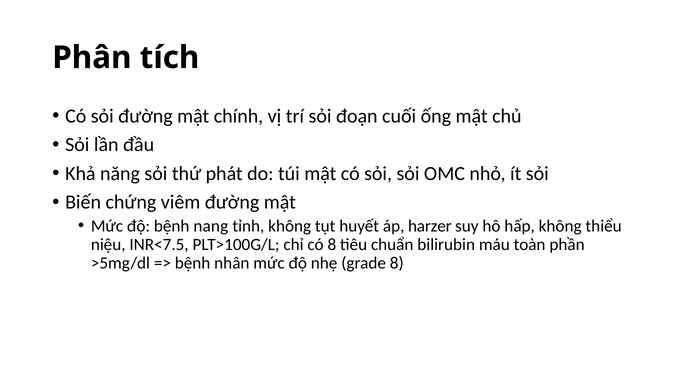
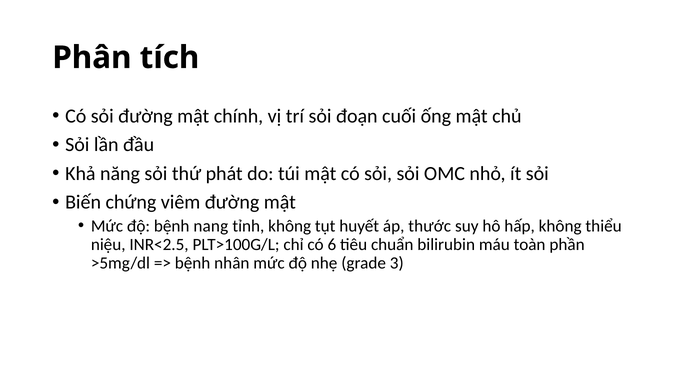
harzer: harzer -> thước
INR<7.5: INR<7.5 -> INR<2.5
có 8: 8 -> 6
grade 8: 8 -> 3
